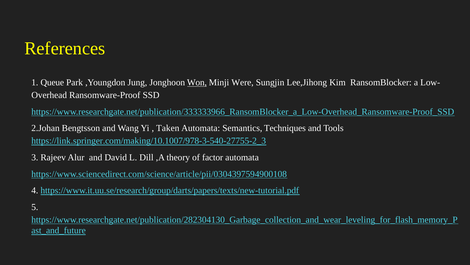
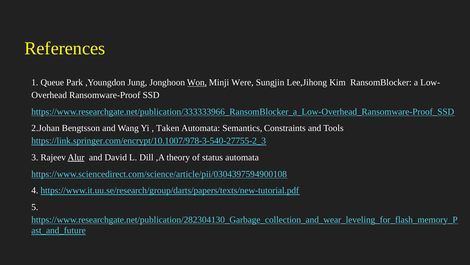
Techniques: Techniques -> Constraints
https://link.springer.com/making/10.1007/978-3-540-27755-2_3: https://link.springer.com/making/10.1007/978-3-540-27755-2_3 -> https://link.springer.com/encrypt/10.1007/978-3-540-27755-2_3
Alur underline: none -> present
factor: factor -> status
